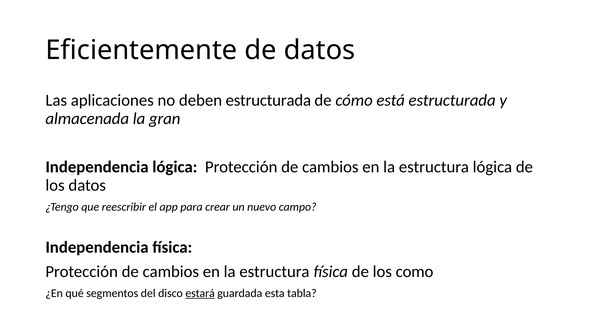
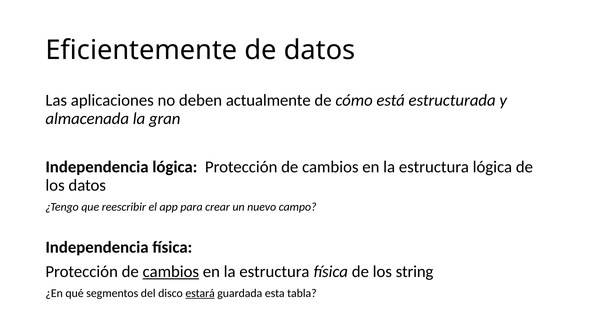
deben estructurada: estructurada -> actualmente
cambios at (171, 272) underline: none -> present
como: como -> string
